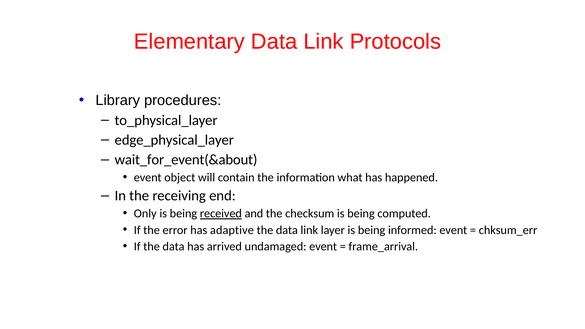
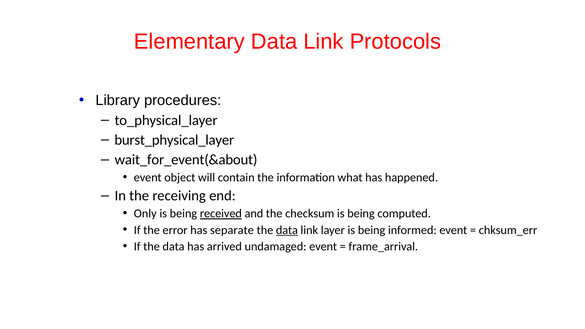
edge_physical_layer: edge_physical_layer -> burst_physical_layer
adaptive: adaptive -> separate
data at (287, 230) underline: none -> present
